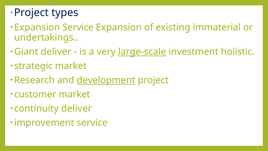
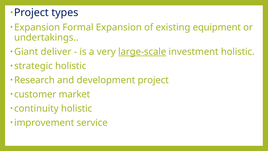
Expansion Service: Service -> Formal
immaterial: immaterial -> equipment
strategic market: market -> holistic
development underline: present -> none
continuity deliver: deliver -> holistic
